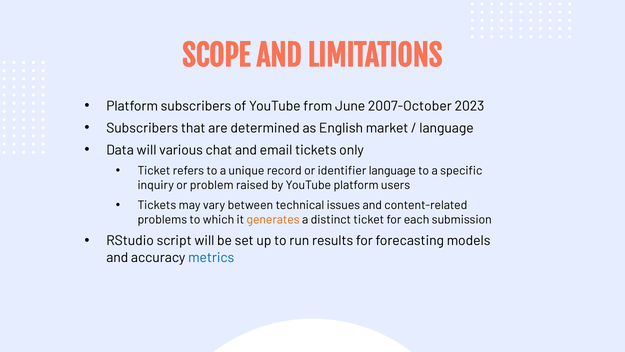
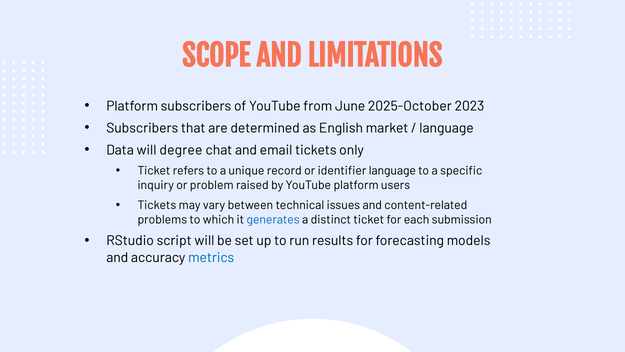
2007-October: 2007-October -> 2025-October
various: various -> degree
generates colour: orange -> blue
